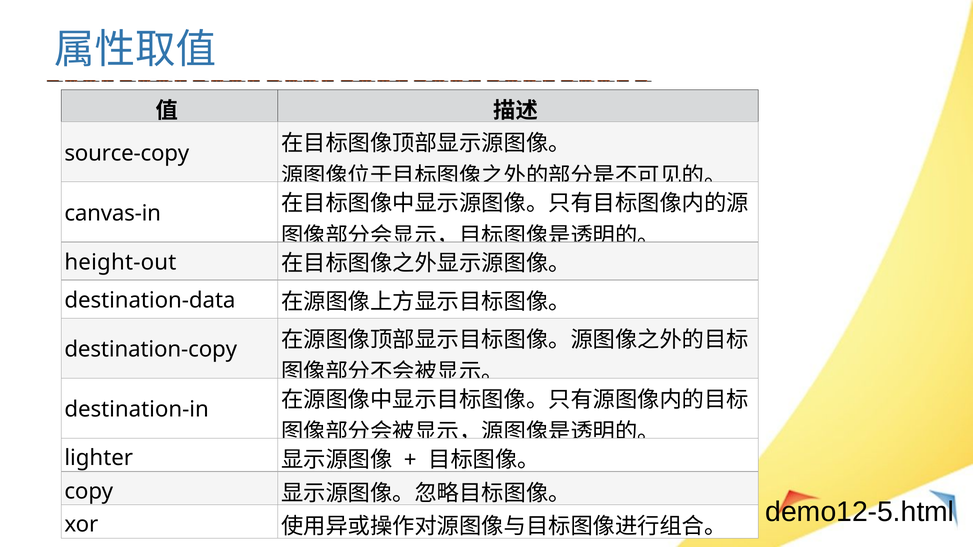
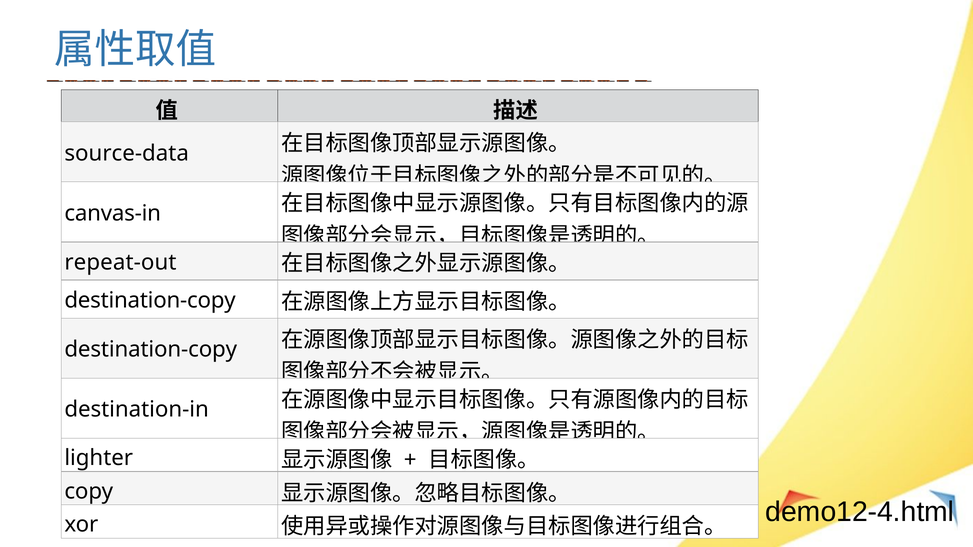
source-copy: source-copy -> source-data
height-out: height-out -> repeat-out
destination-data at (150, 301): destination-data -> destination-copy
demo12-5.html: demo12-5.html -> demo12-4.html
